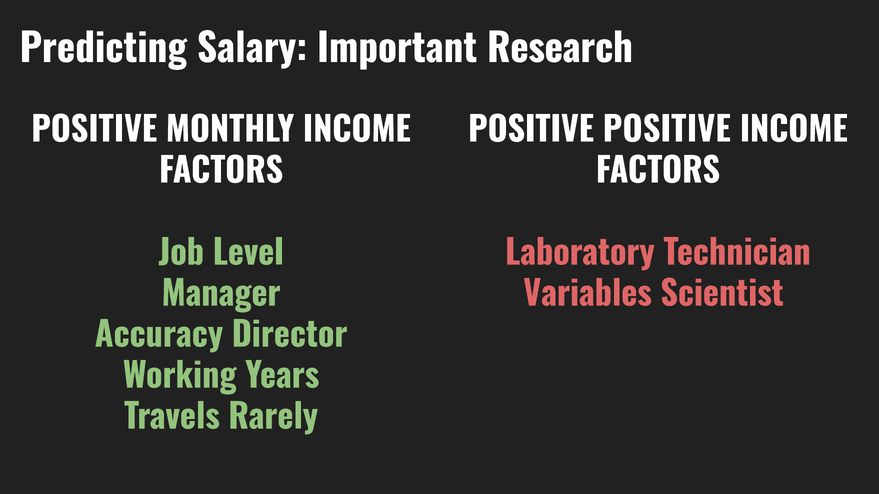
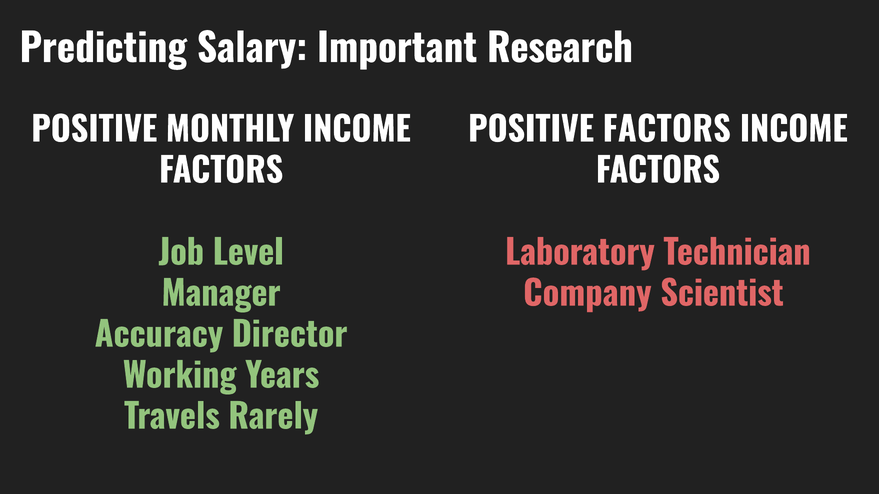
POSITIVE POSITIVE: POSITIVE -> FACTORS
Variables: Variables -> Company
